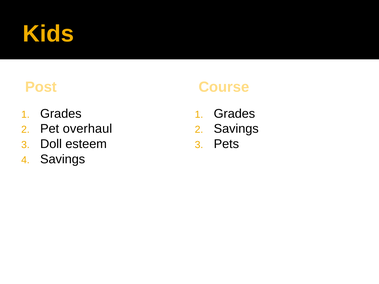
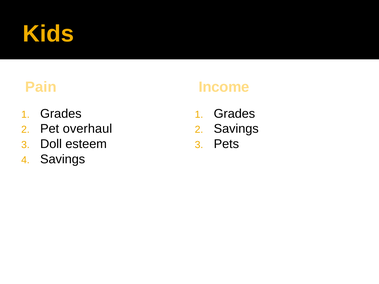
Post: Post -> Pain
Course: Course -> Income
